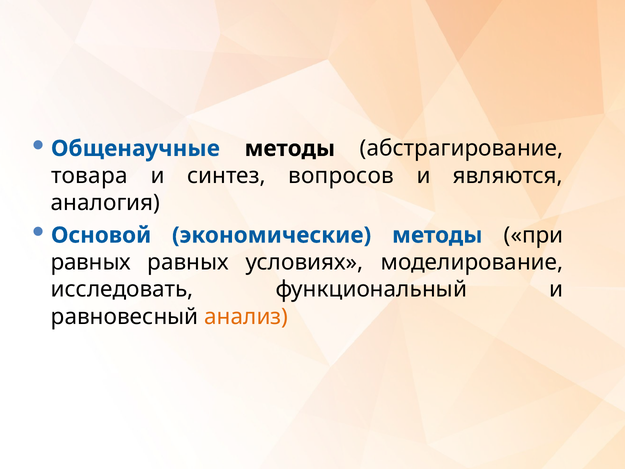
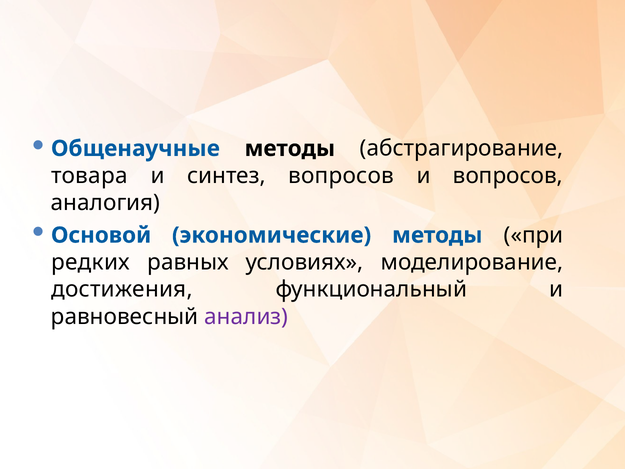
и являются: являются -> вопросов
равных at (91, 262): равных -> редких
исследовать: исследовать -> достижения
анализ colour: orange -> purple
